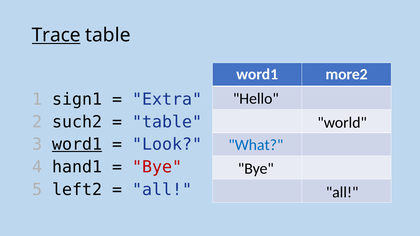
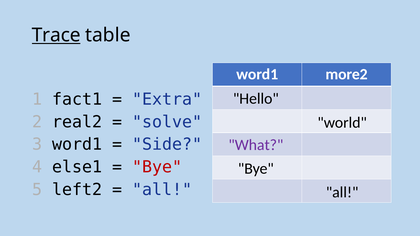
sign1: sign1 -> fact1
such2: such2 -> real2
table at (167, 122): table -> solve
word1 at (77, 145) underline: present -> none
Look: Look -> Side
What colour: blue -> purple
hand1: hand1 -> else1
